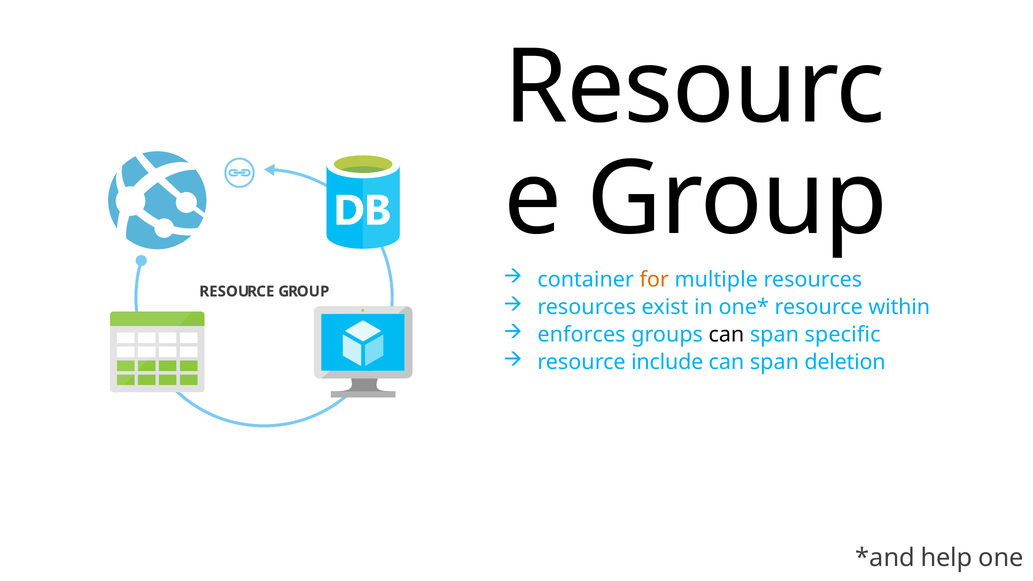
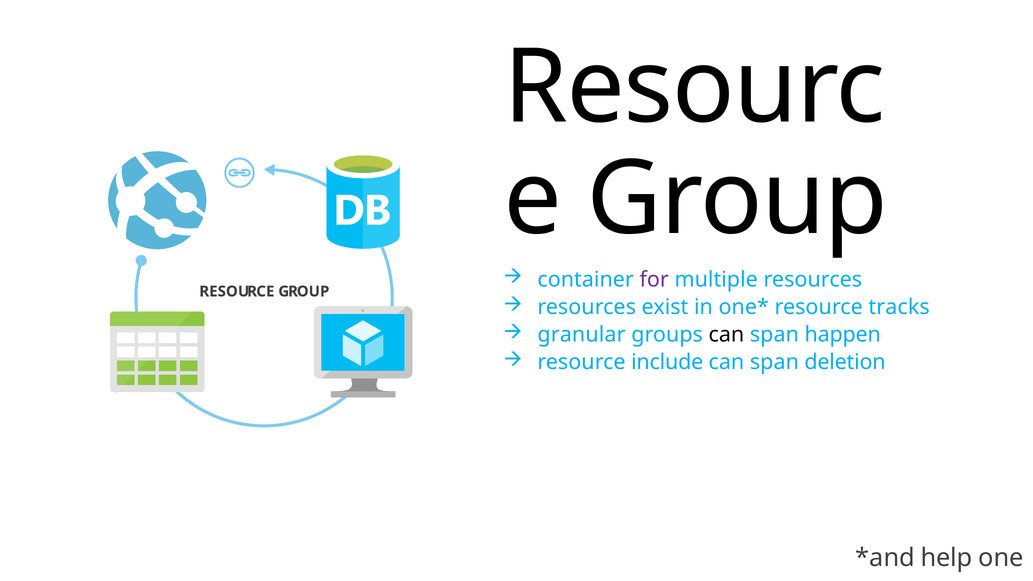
for colour: orange -> purple
within: within -> tracks
enforces: enforces -> granular
specific: specific -> happen
